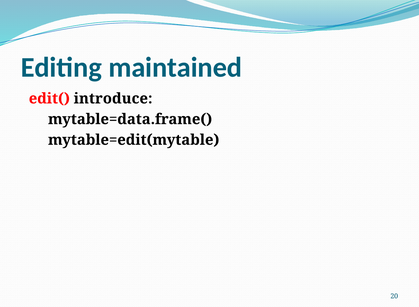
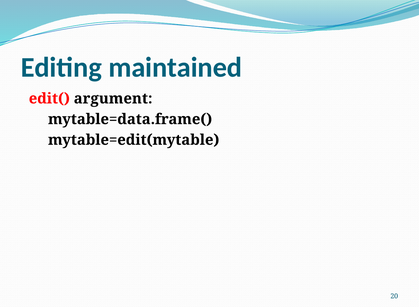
introduce: introduce -> argument
